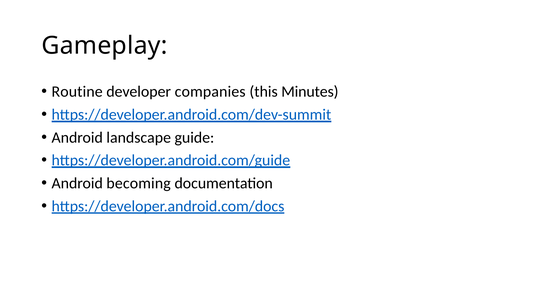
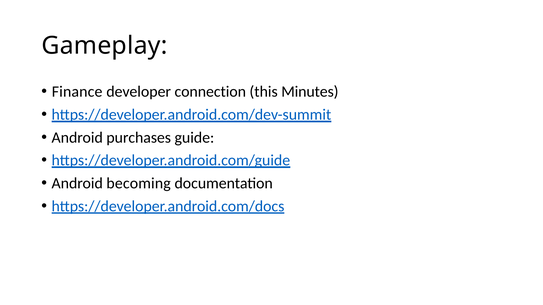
Routine: Routine -> Finance
companies: companies -> connection
landscape: landscape -> purchases
